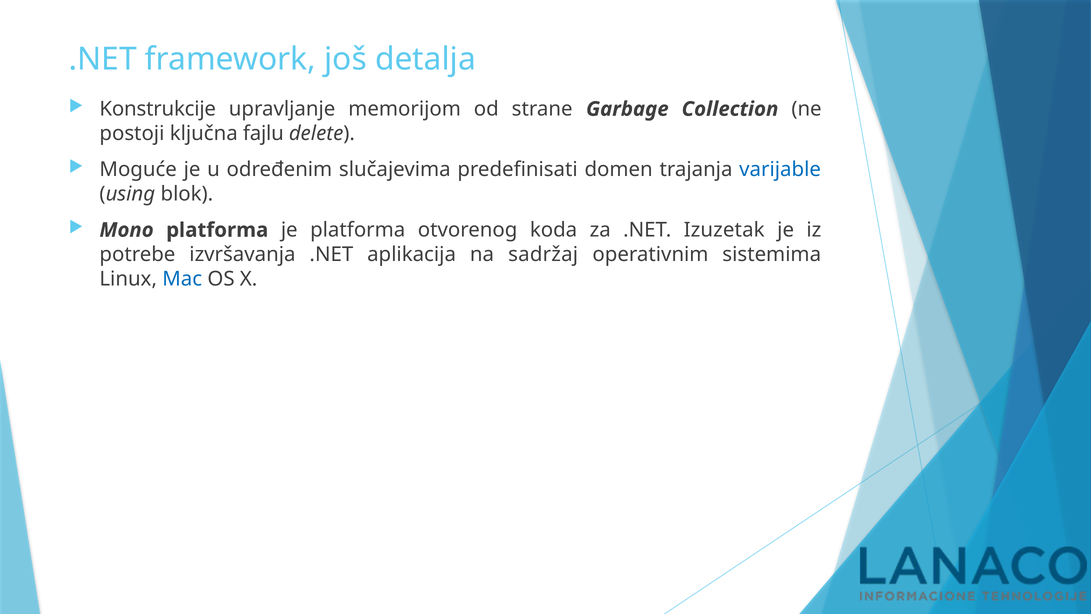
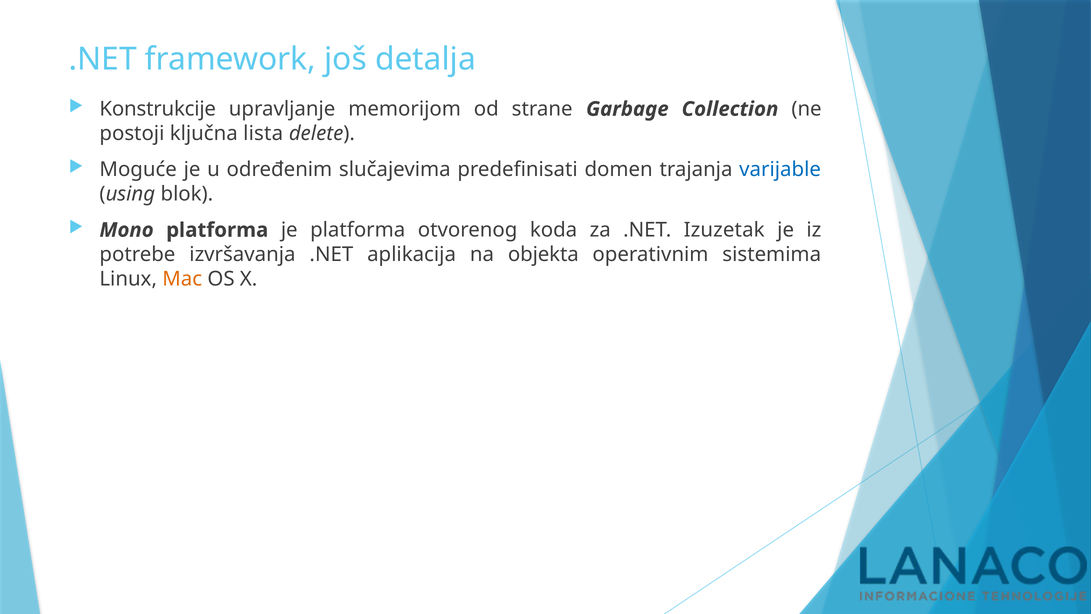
fajlu: fajlu -> lista
sadržaj: sadržaj -> objekta
Mac colour: blue -> orange
